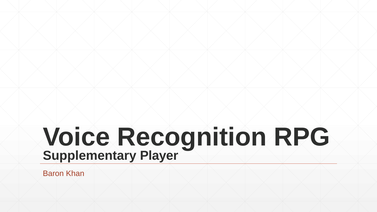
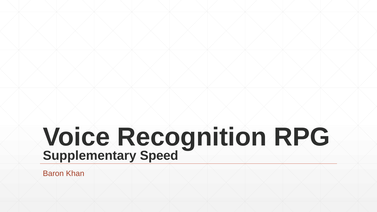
Player: Player -> Speed
